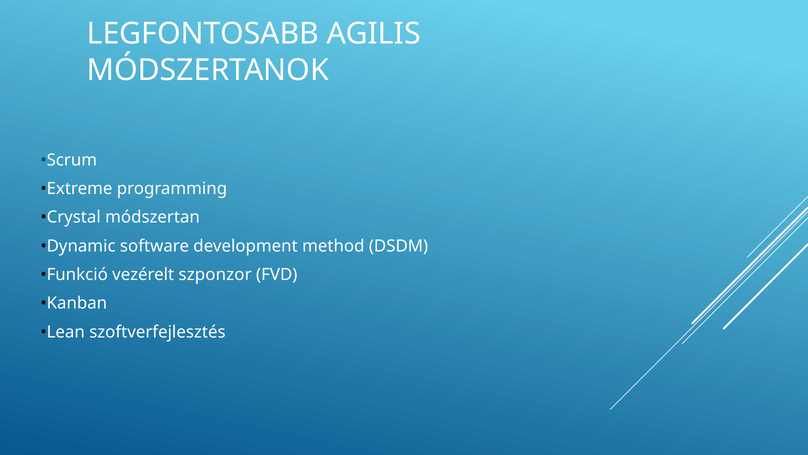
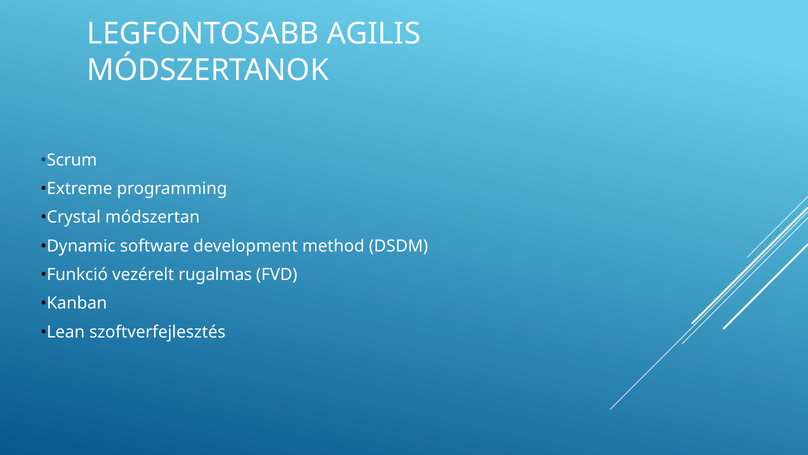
szponzor: szponzor -> rugalmas
